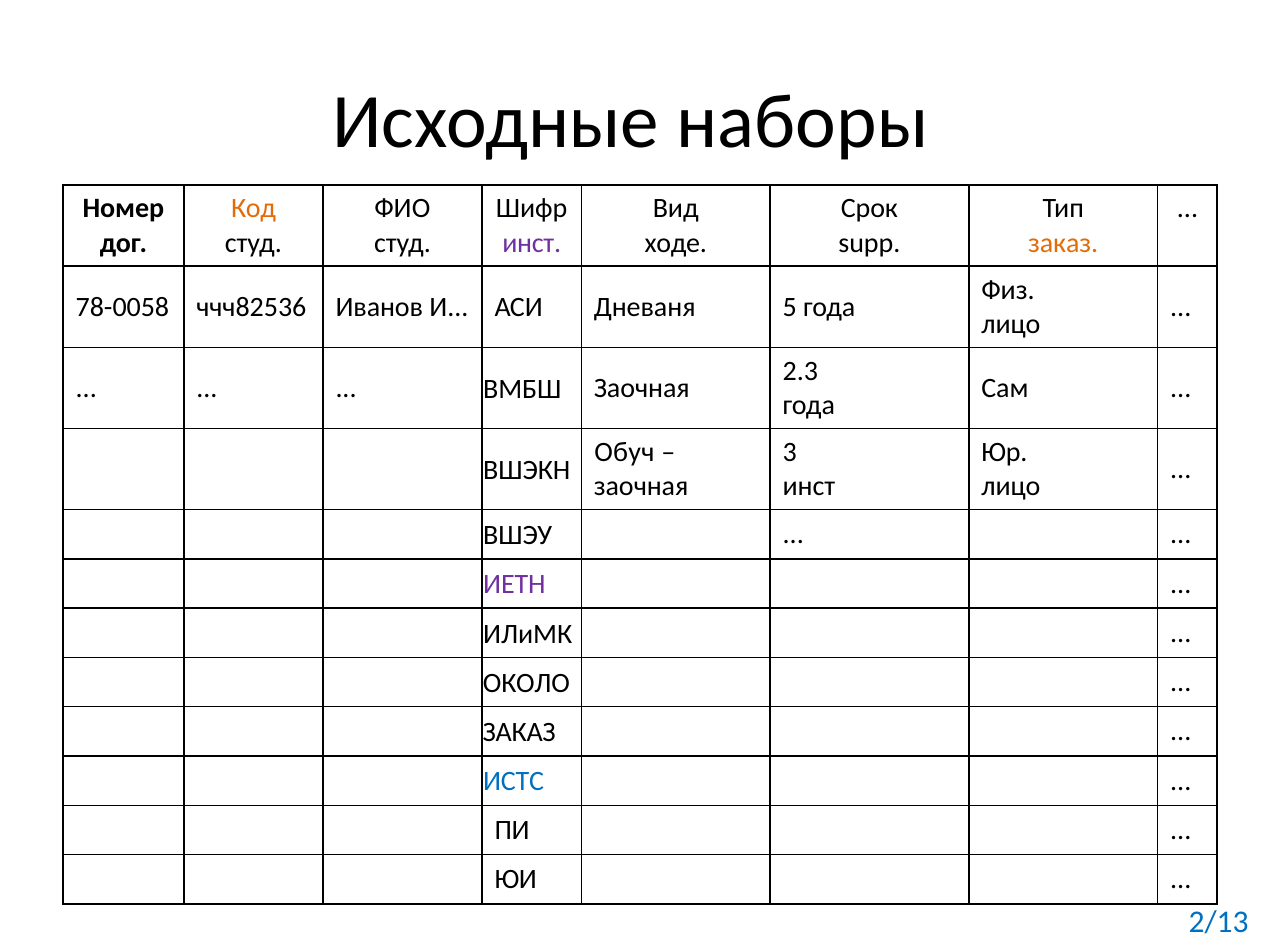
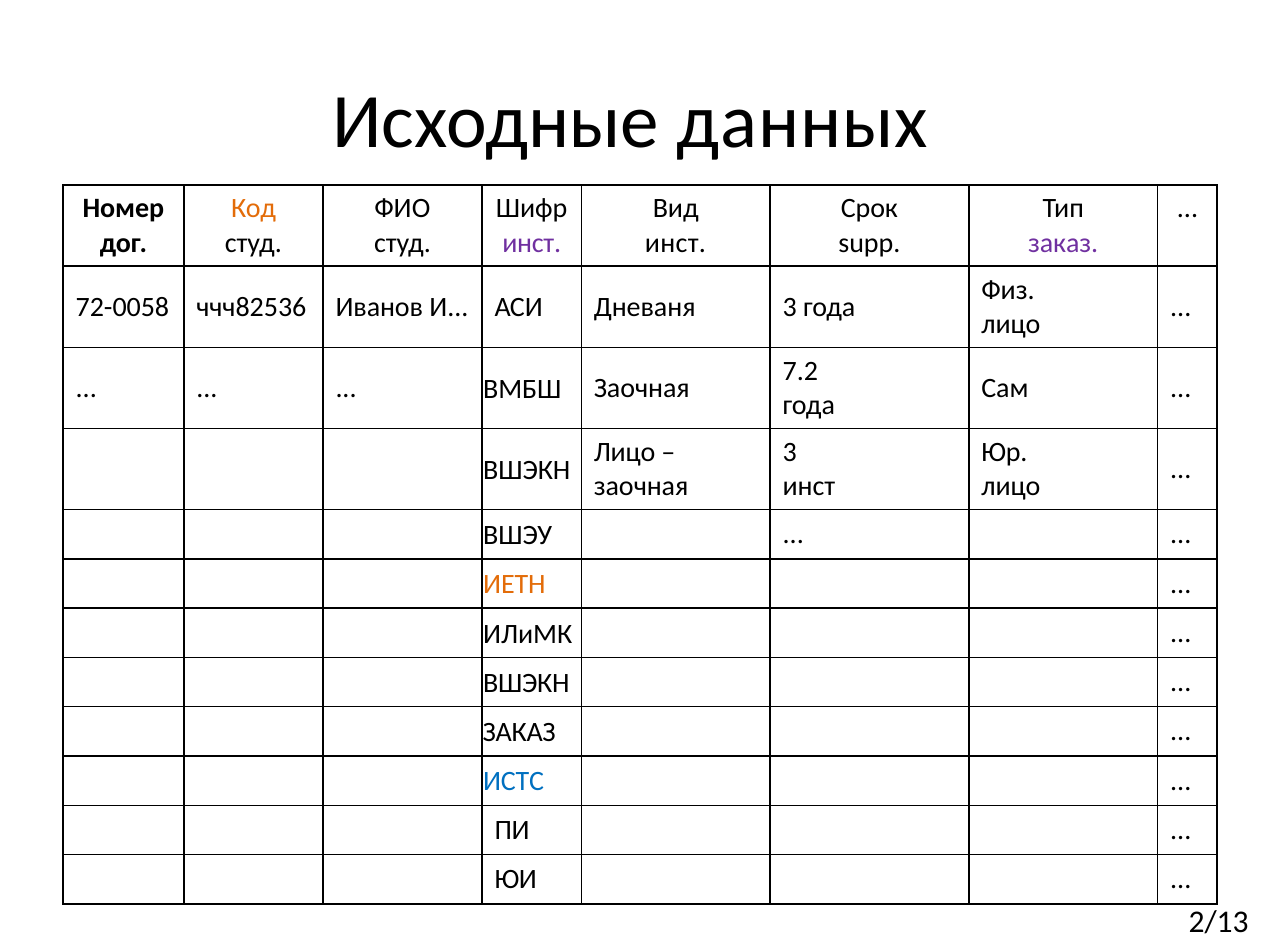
наборы: наборы -> данных
ходе at (676, 243): ходе -> инст
заказ at (1063, 243) colour: orange -> purple
78-0058: 78-0058 -> 72-0058
Дневаня 5: 5 -> 3
2.3: 2.3 -> 7.2
Обуч at (624, 453): Обуч -> Лицо
ИЕТН colour: purple -> orange
ОКОЛО at (526, 683): ОКОЛО -> ВШЭКН
2/13 colour: blue -> black
